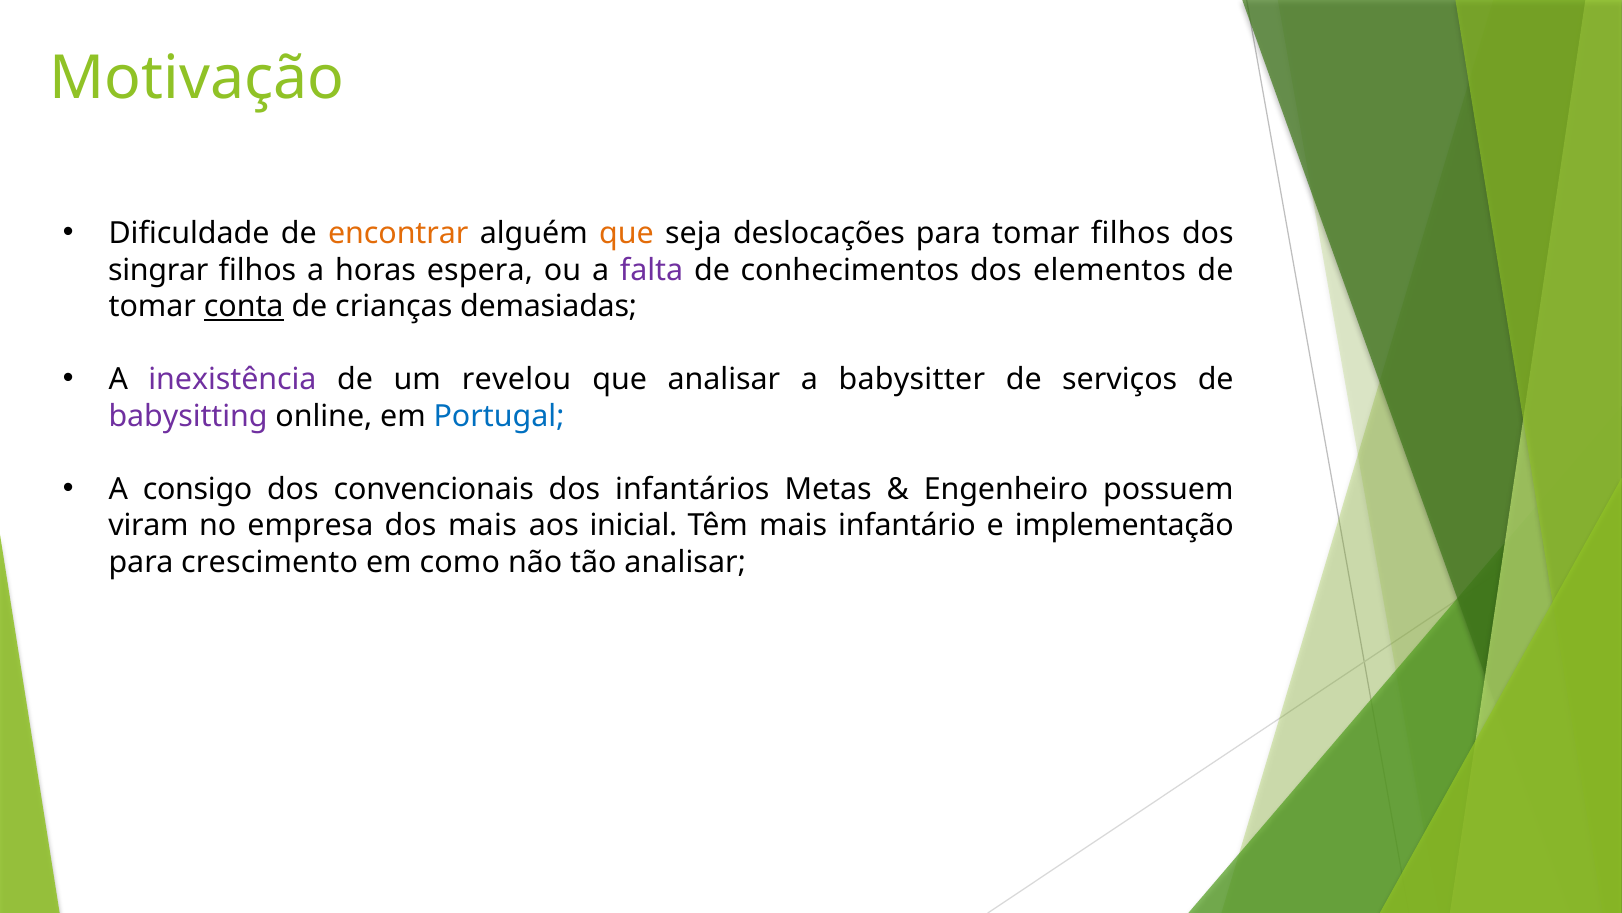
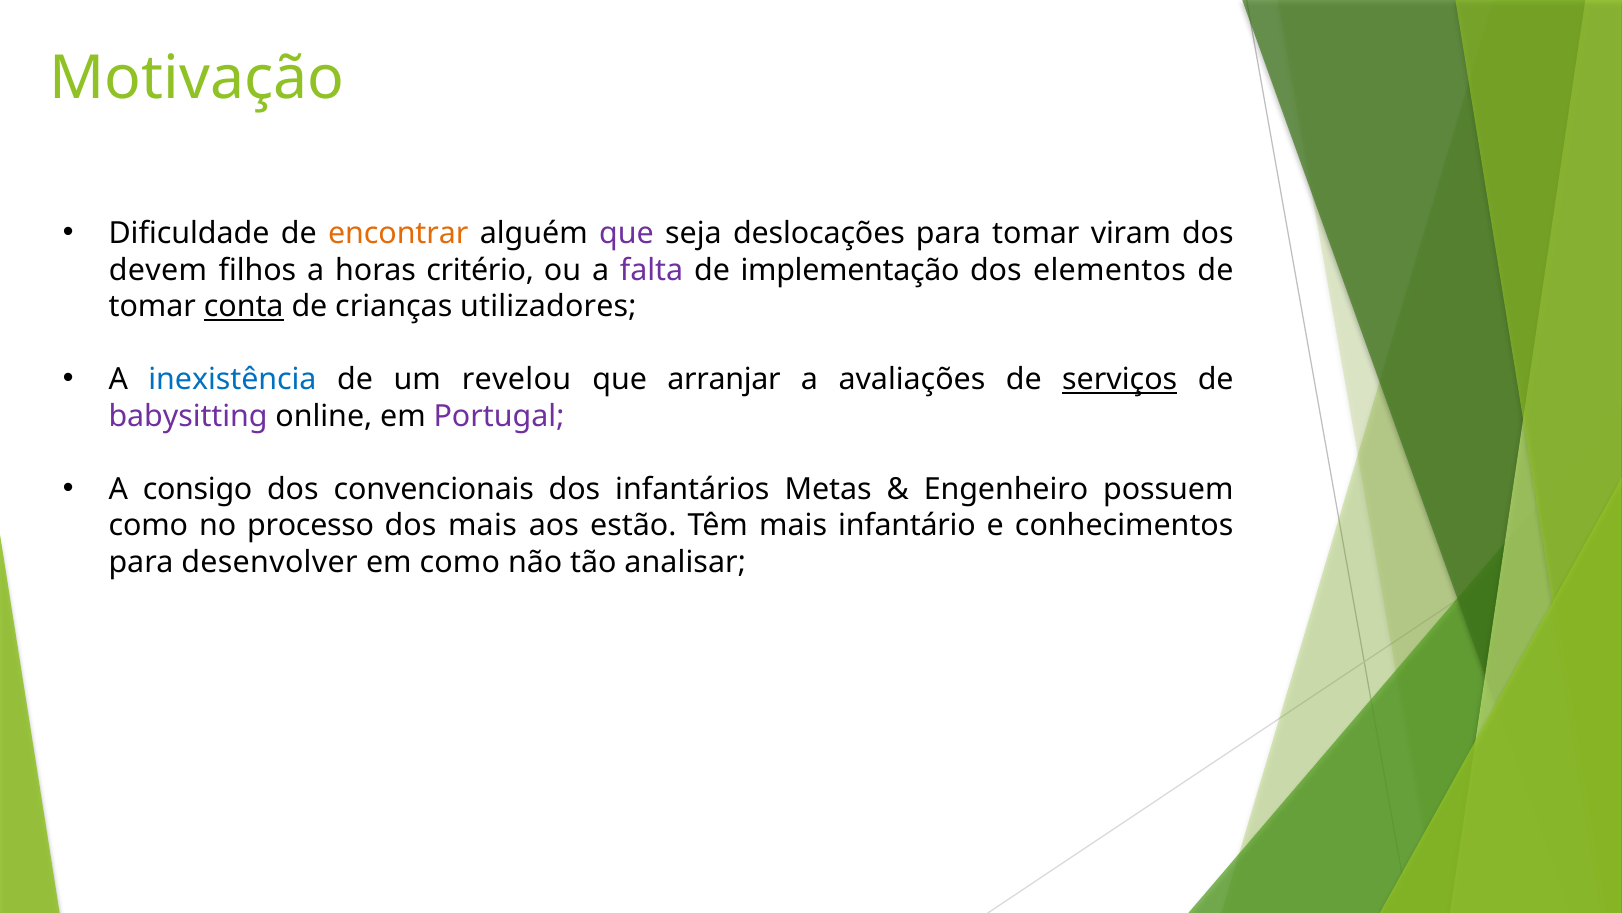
que at (626, 233) colour: orange -> purple
tomar filhos: filhos -> viram
singrar: singrar -> devem
espera: espera -> critério
conhecimentos: conhecimentos -> implementação
demasiadas: demasiadas -> utilizadores
inexistência colour: purple -> blue
que analisar: analisar -> arranjar
babysitter: babysitter -> avaliações
serviços underline: none -> present
Portugal colour: blue -> purple
viram at (148, 525): viram -> como
empresa: empresa -> processo
inicial: inicial -> estão
implementação: implementação -> conhecimentos
crescimento: crescimento -> desenvolver
